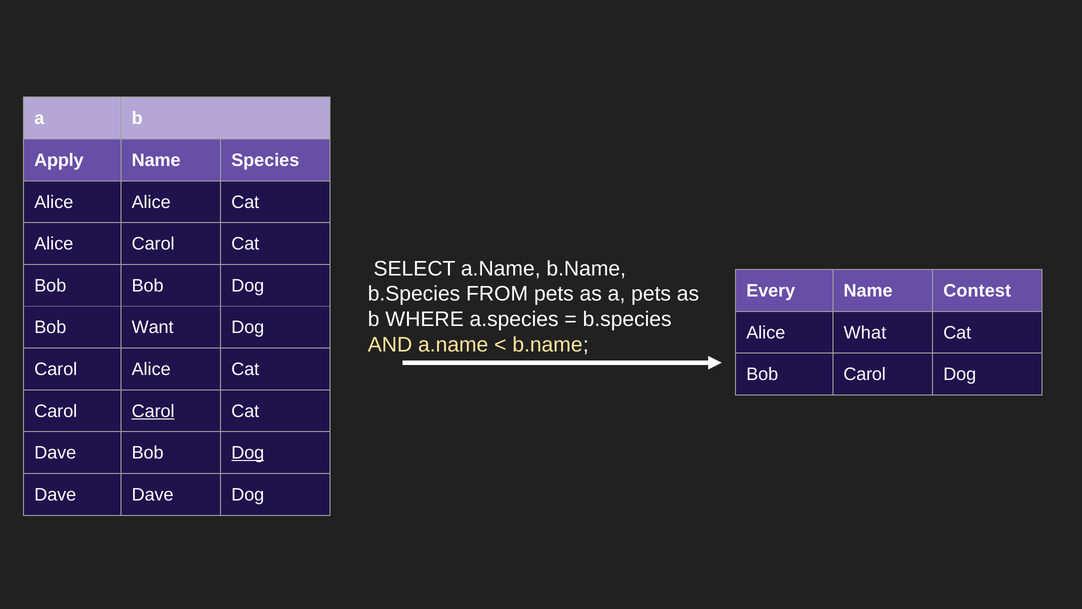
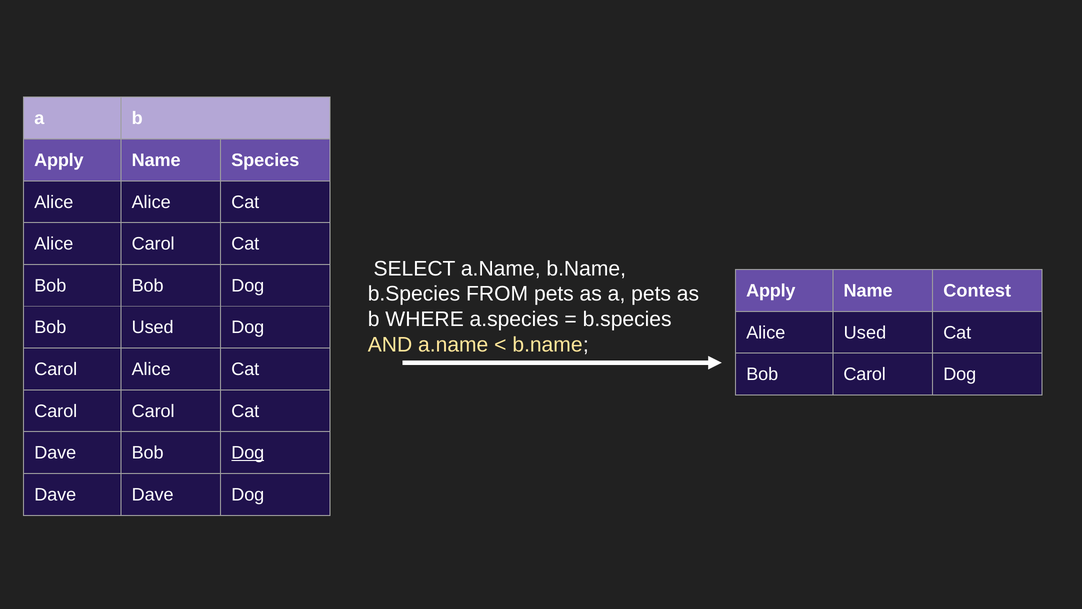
Every at (771, 291): Every -> Apply
Bob Want: Want -> Used
Alice What: What -> Used
Carol at (153, 411) underline: present -> none
